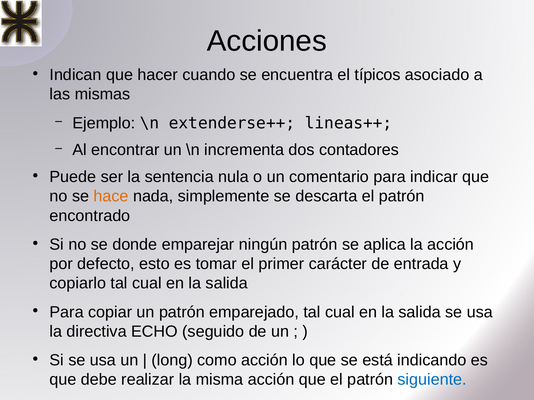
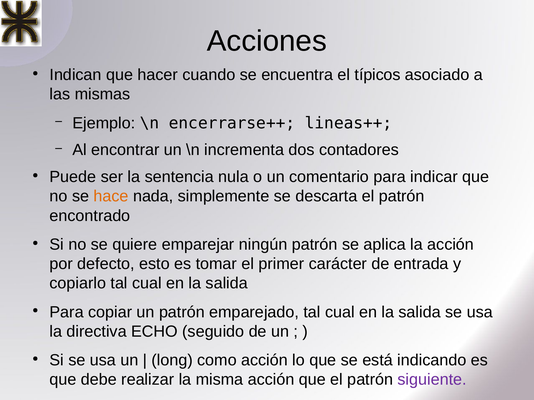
extenderse++: extenderse++ -> encerrarse++
donde: donde -> quiere
siguiente colour: blue -> purple
